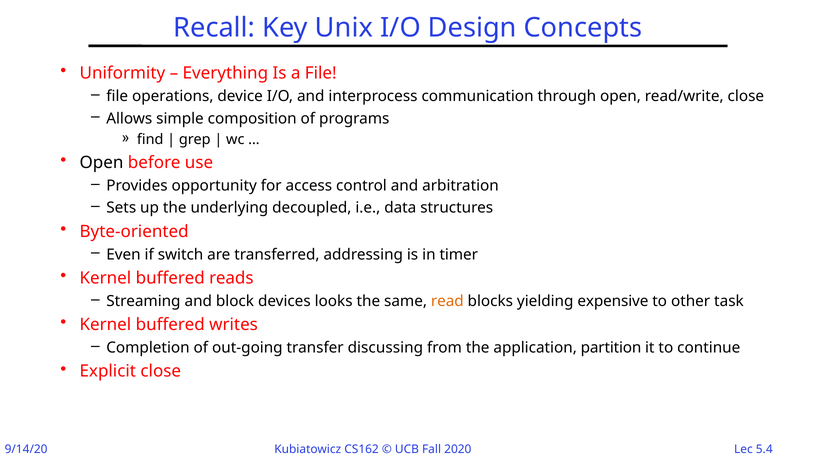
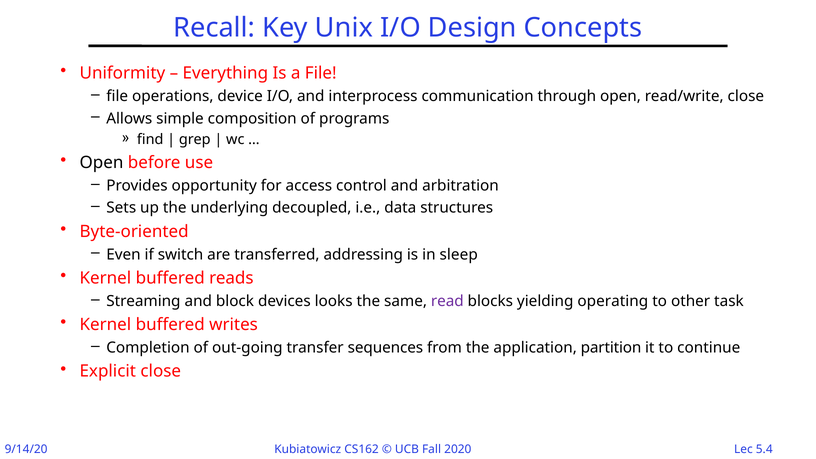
timer: timer -> sleep
read colour: orange -> purple
expensive: expensive -> operating
discussing: discussing -> sequences
